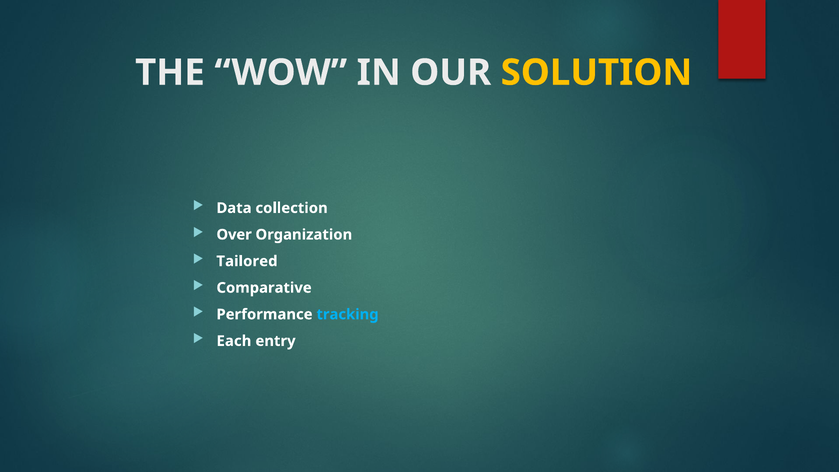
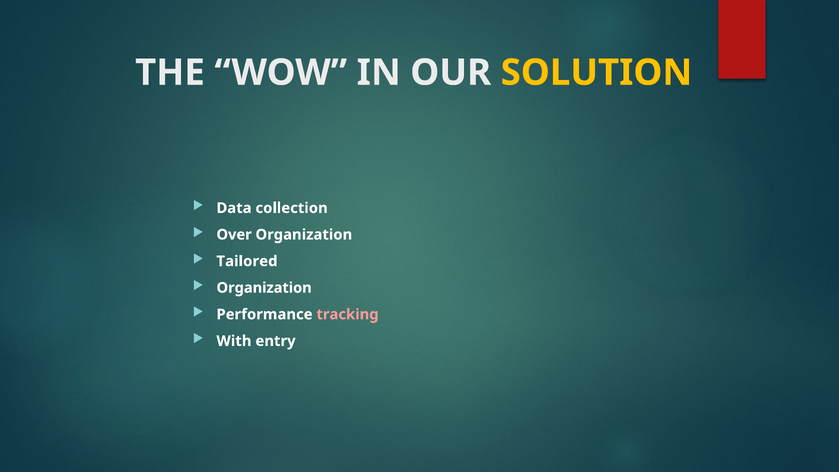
Comparative at (264, 288): Comparative -> Organization
tracking colour: light blue -> pink
Each: Each -> With
